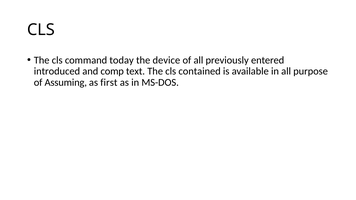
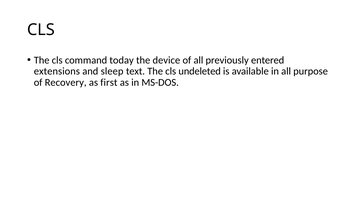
introduced: introduced -> extensions
comp: comp -> sleep
contained: contained -> undeleted
Assuming: Assuming -> Recovery
